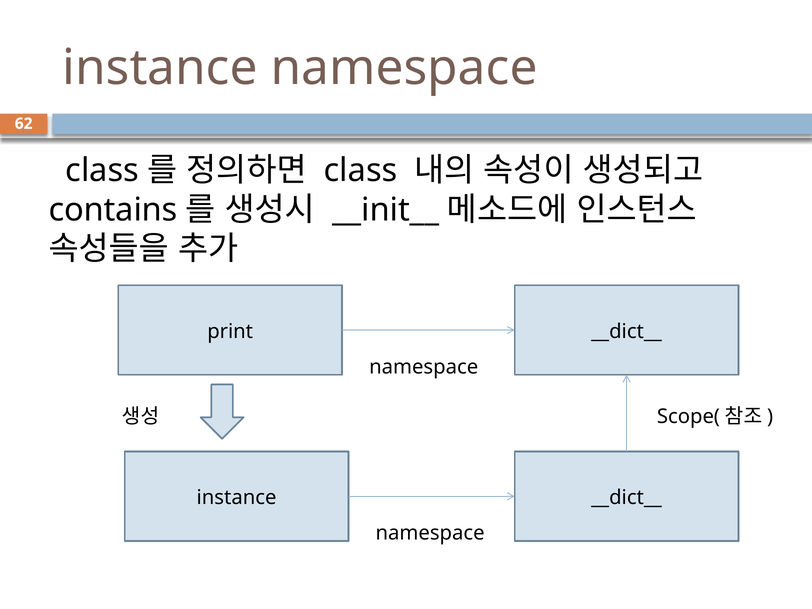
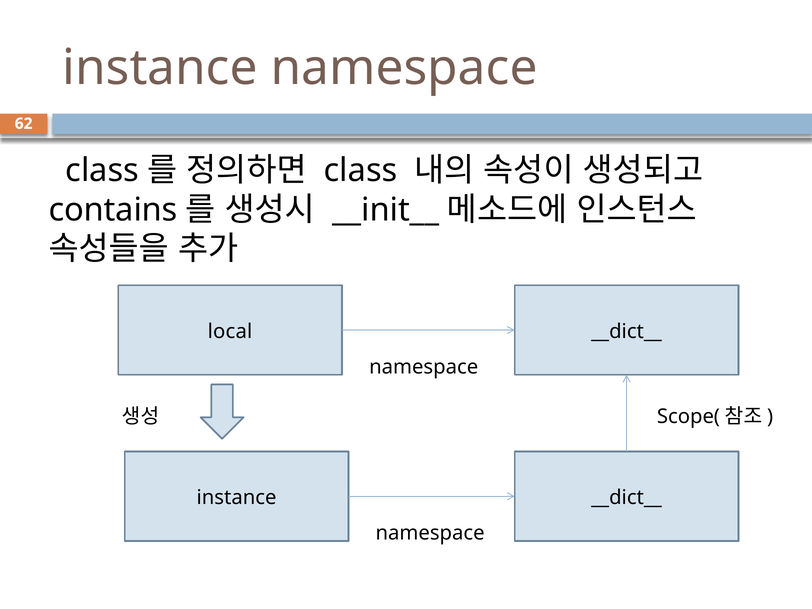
print: print -> local
